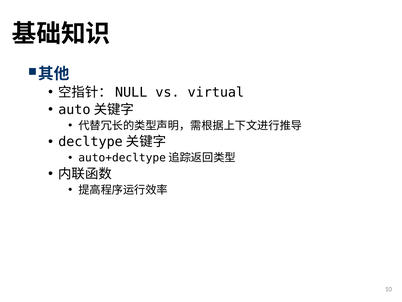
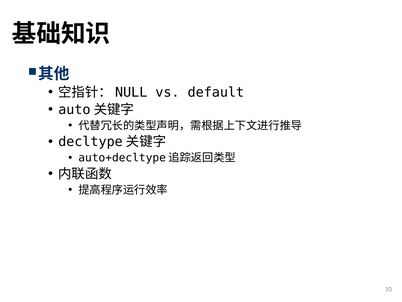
virtual: virtual -> default
